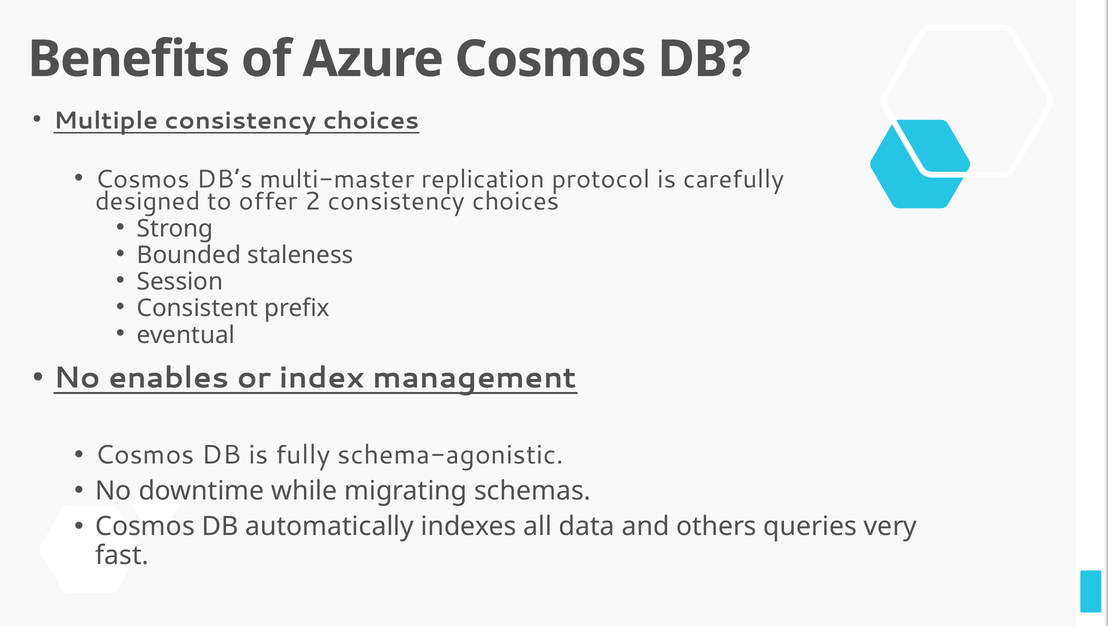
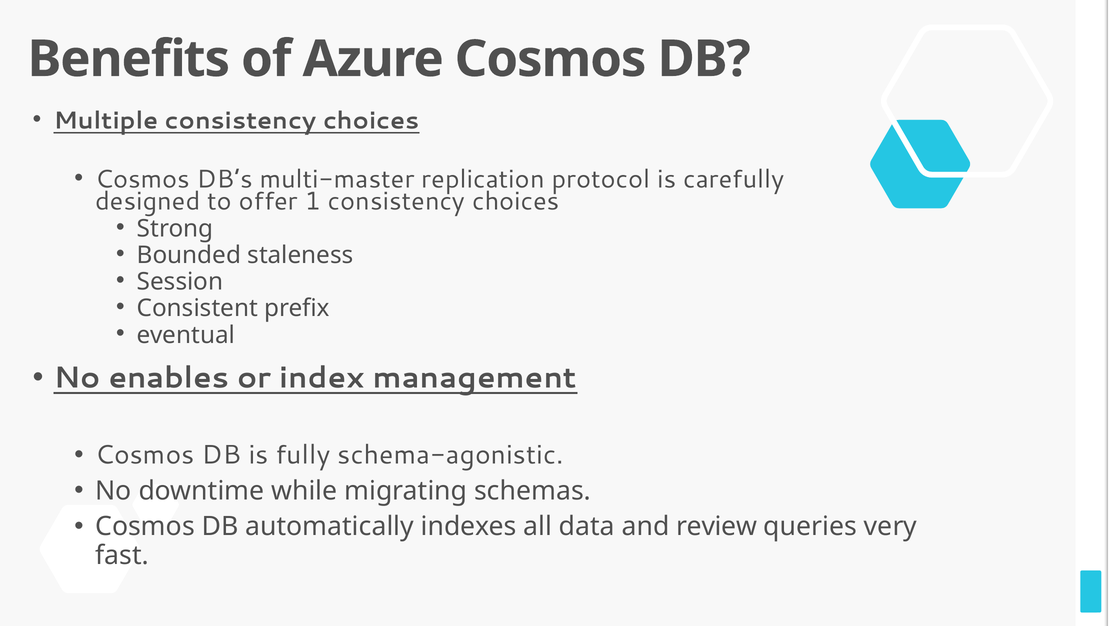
2: 2 -> 1
others: others -> review
